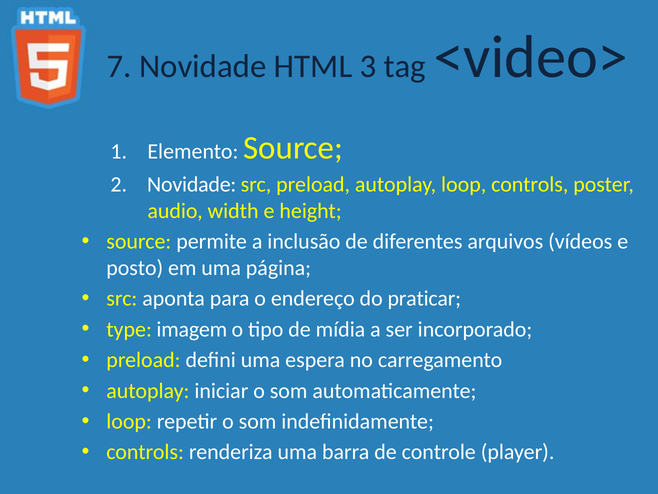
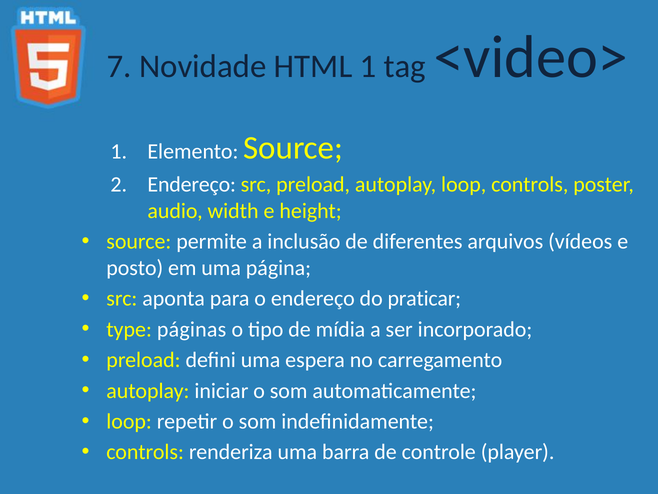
HTML 3: 3 -> 1
Novidade at (192, 184): Novidade -> Endereço
imagem: imagem -> páginas
